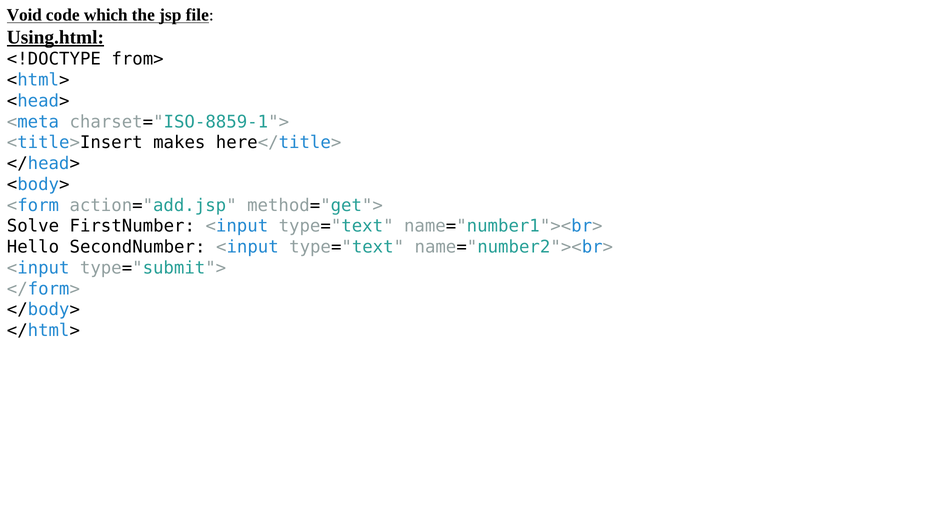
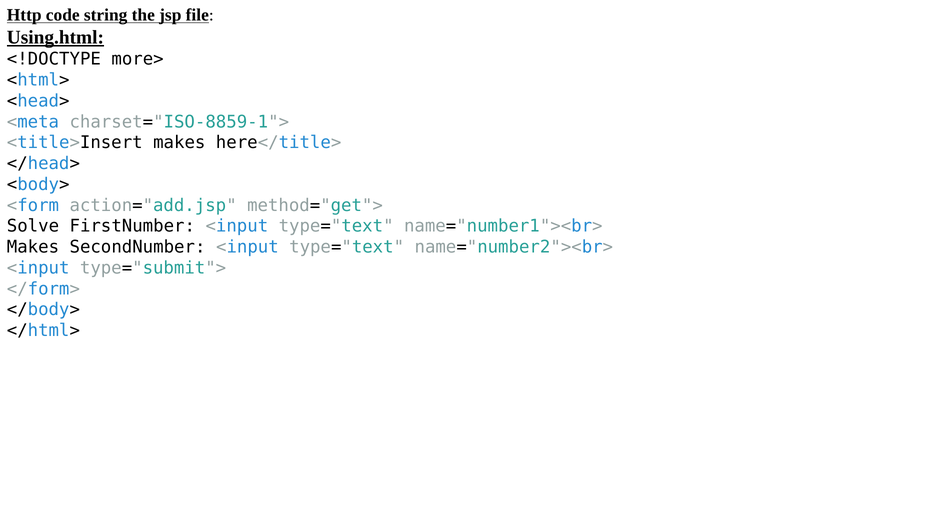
Void: Void -> Http
which: which -> string
from>: from> -> more>
Hello at (33, 247): Hello -> Makes
